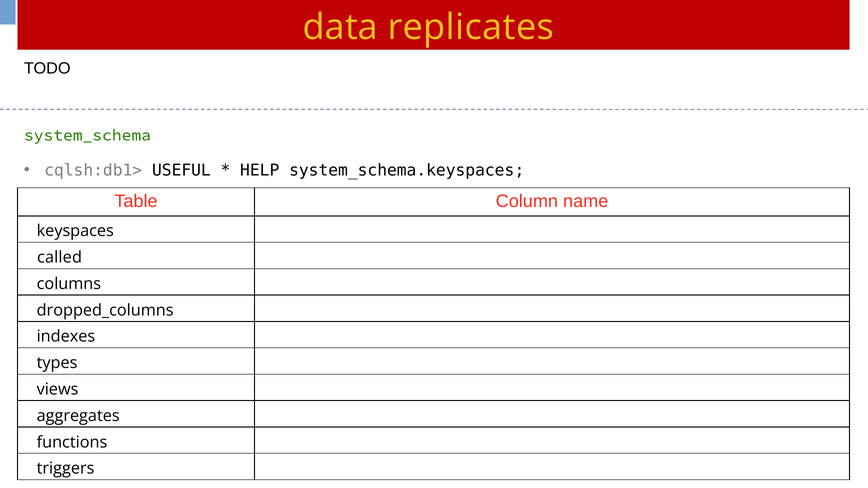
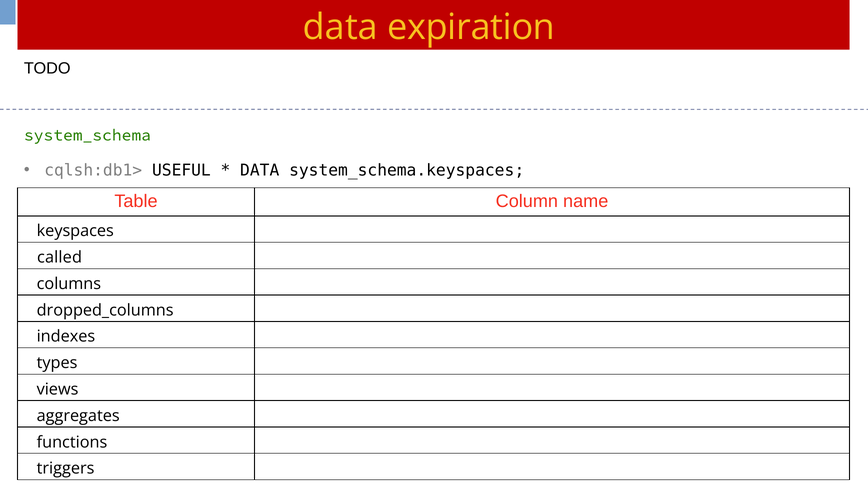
replicates: replicates -> expiration
HELP at (260, 170): HELP -> DATA
